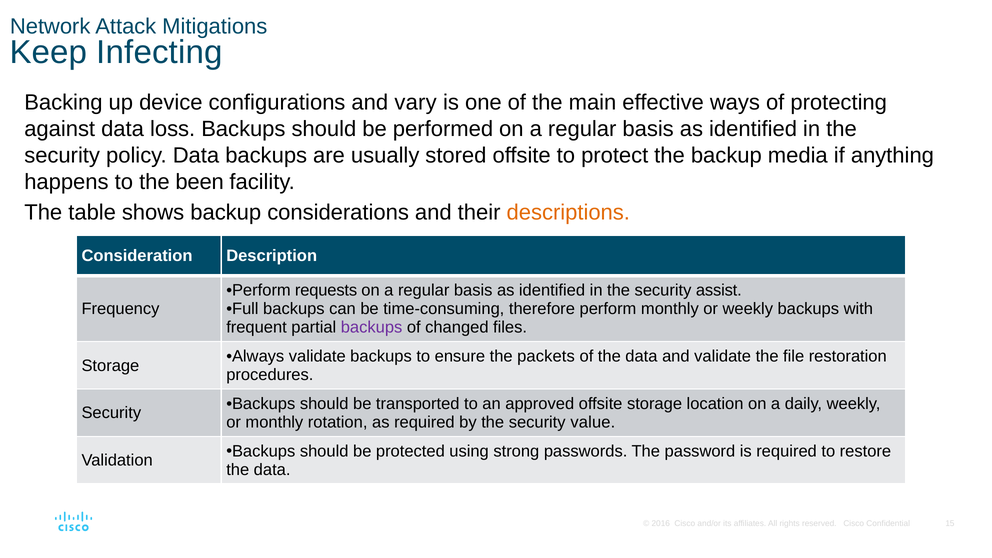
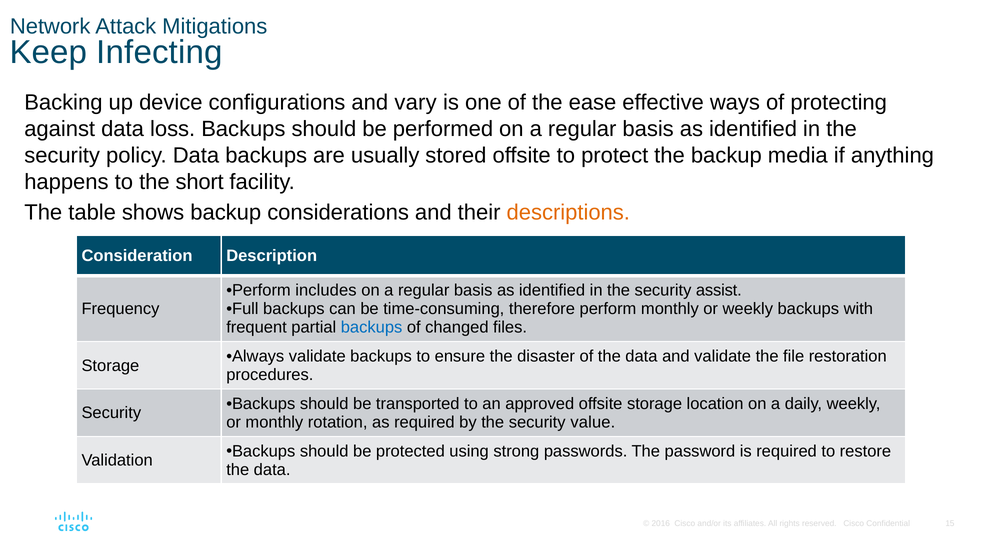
main: main -> ease
been: been -> short
requests: requests -> includes
backups at (372, 327) colour: purple -> blue
packets: packets -> disaster
